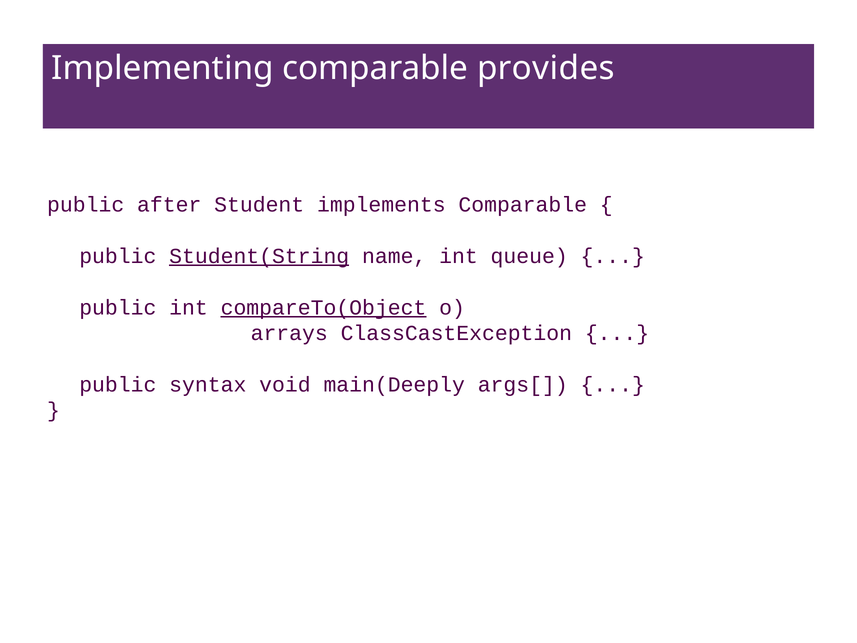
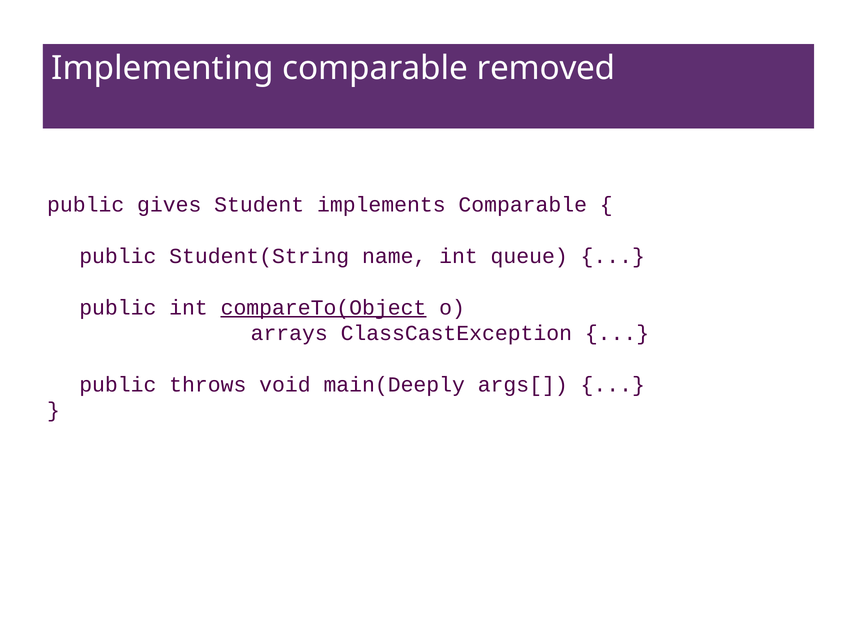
provides: provides -> removed
after: after -> gives
Student(String underline: present -> none
syntax: syntax -> throws
